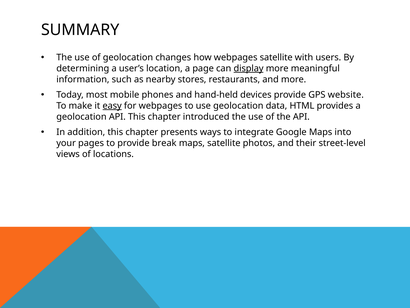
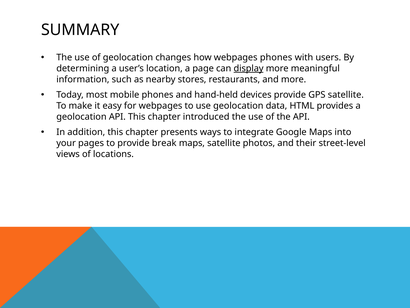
webpages satellite: satellite -> phones
GPS website: website -> satellite
easy underline: present -> none
